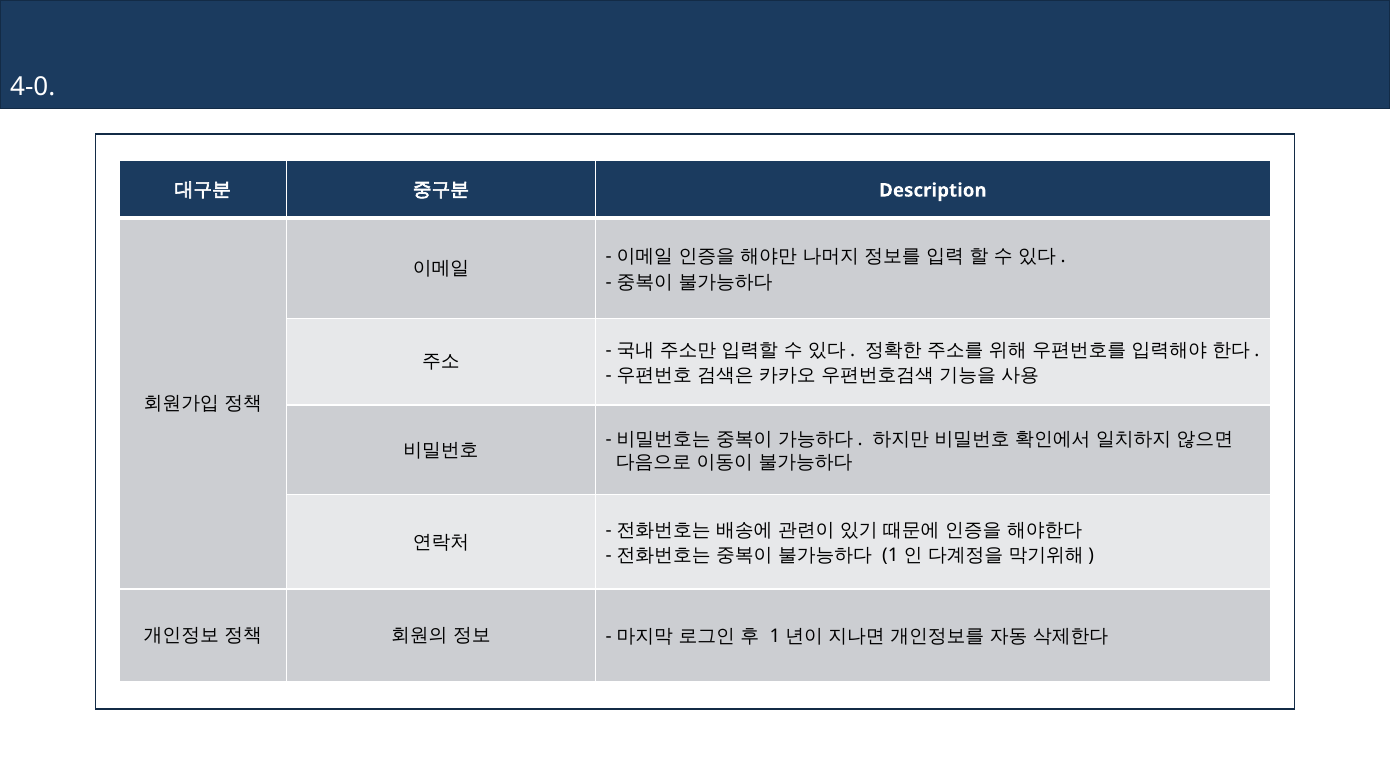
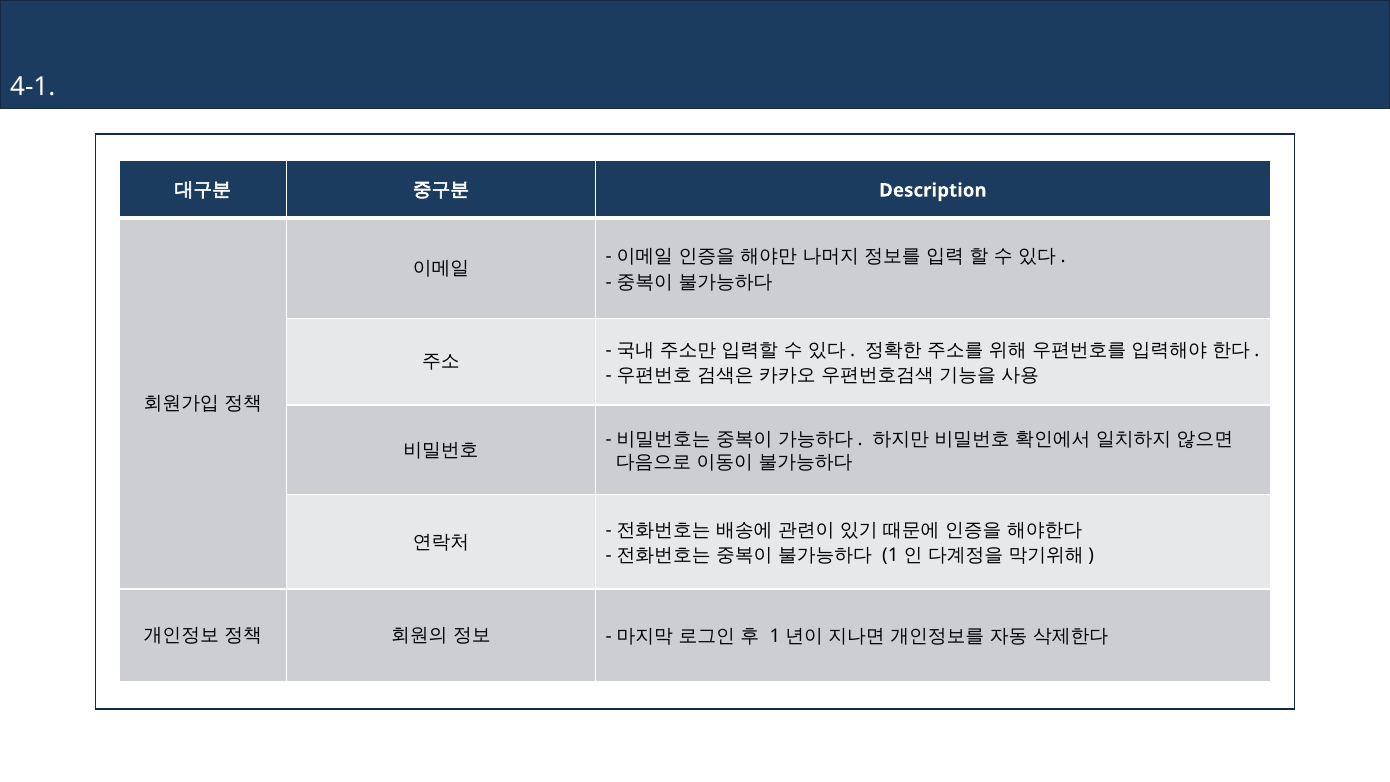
4-0: 4-0 -> 4-1
